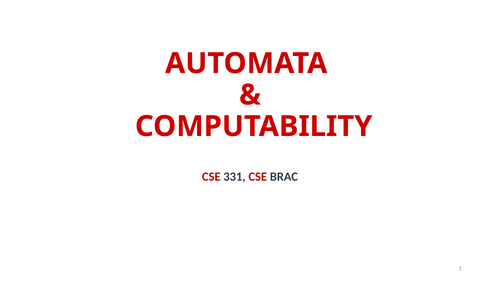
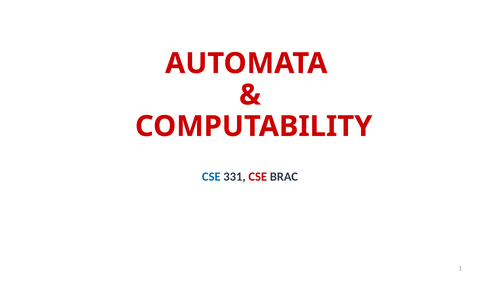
CSE at (211, 177) colour: red -> blue
